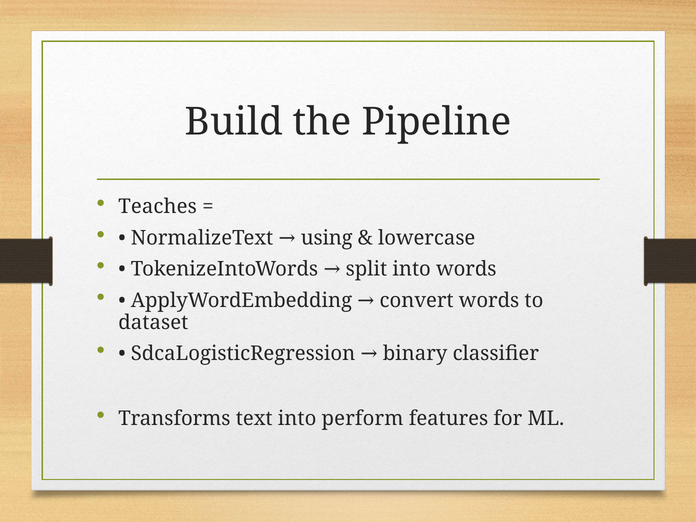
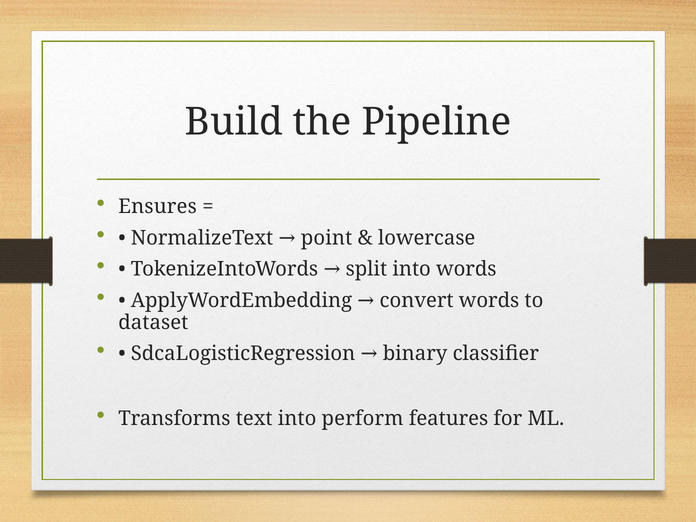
Teaches: Teaches -> Ensures
using: using -> point
